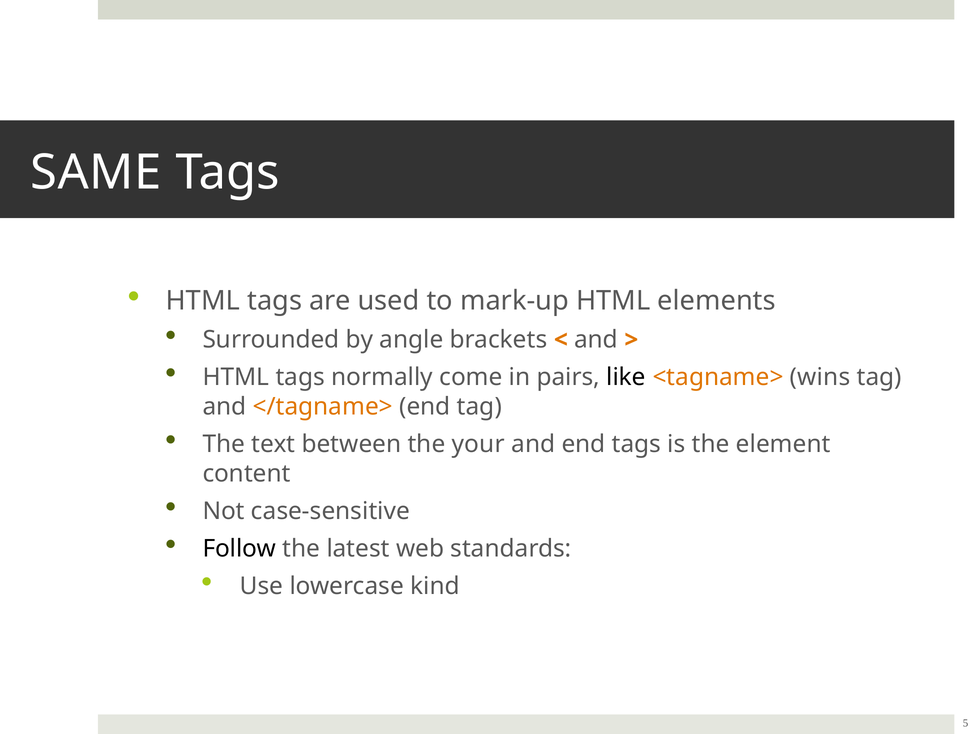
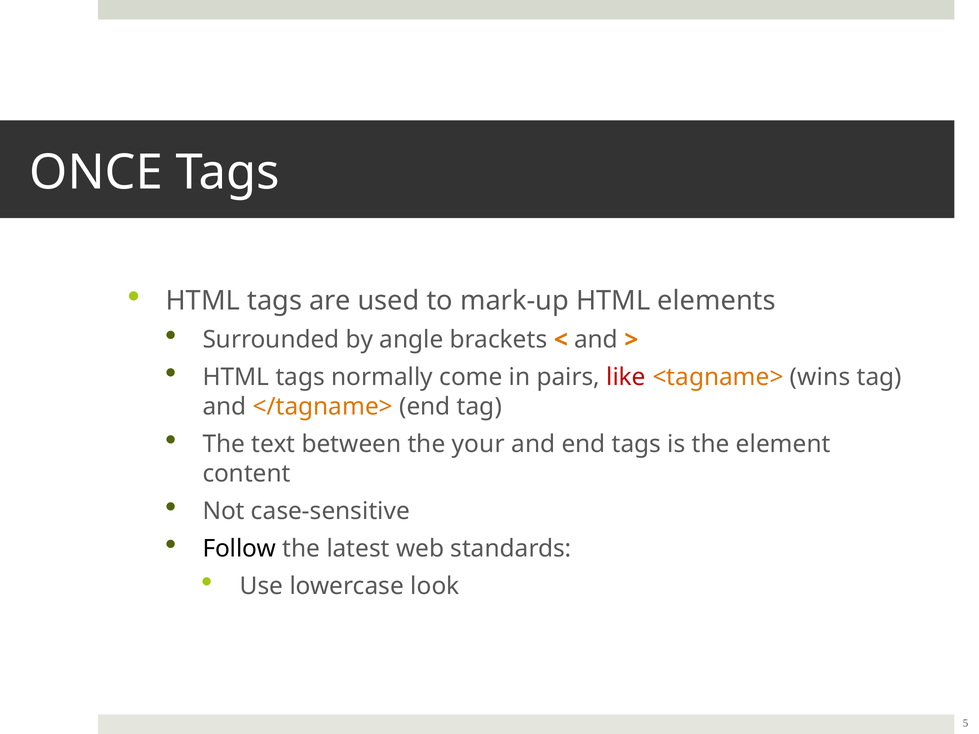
SAME: SAME -> ONCE
like colour: black -> red
kind: kind -> look
